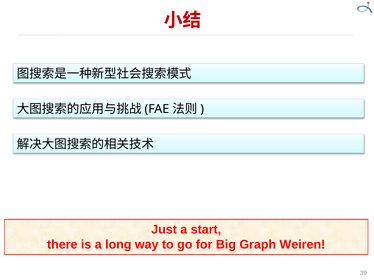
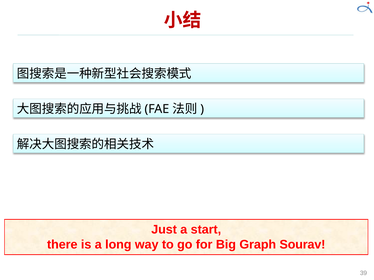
Weiren: Weiren -> Sourav
